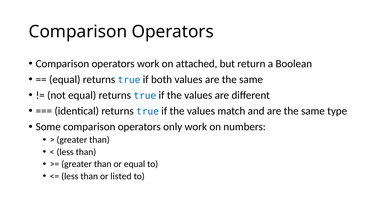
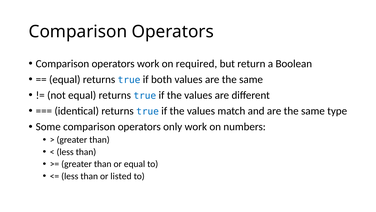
attached: attached -> required
